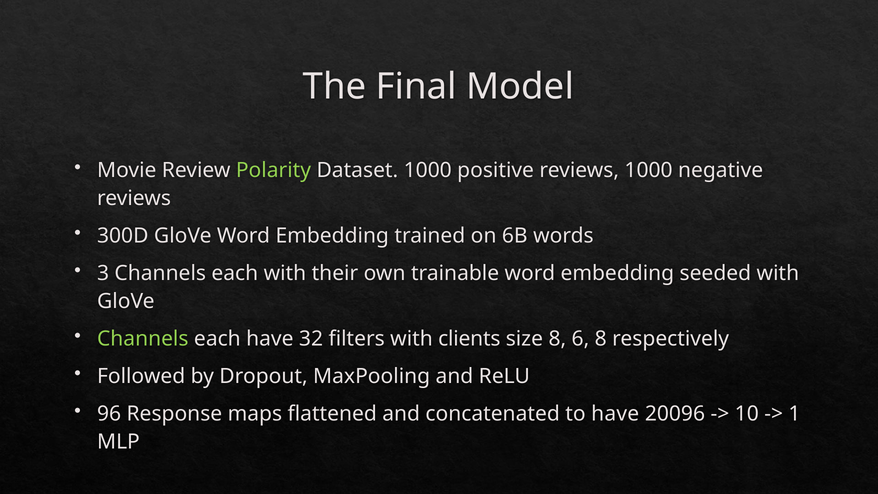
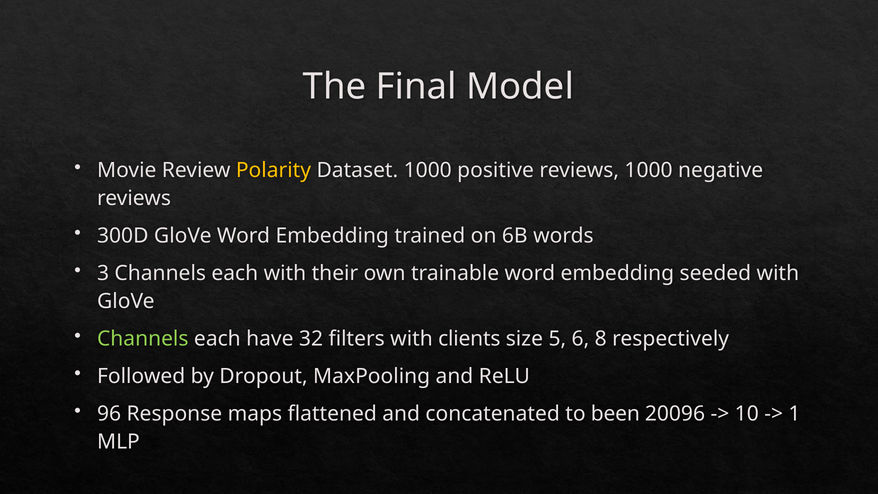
Polarity colour: light green -> yellow
size 8: 8 -> 5
to have: have -> been
